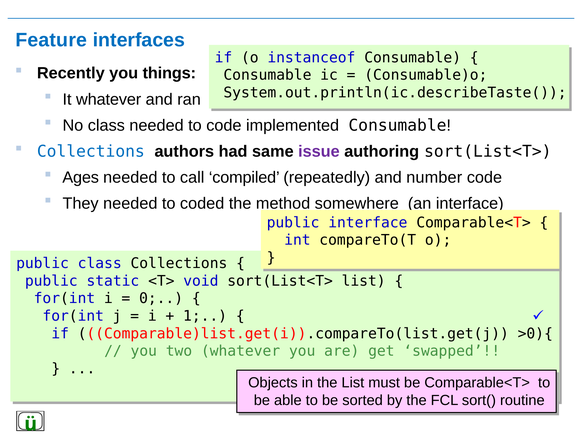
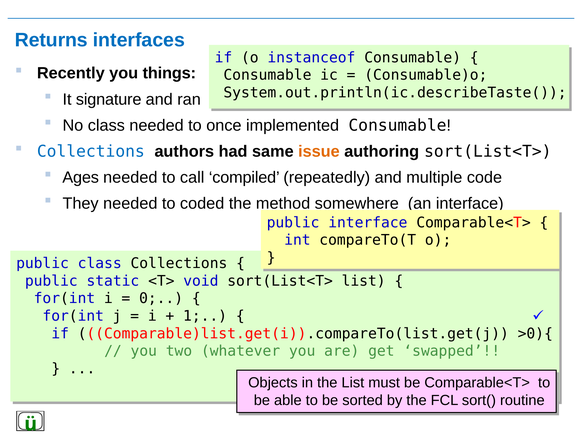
Feature: Feature -> Returns
It whatever: whatever -> signature
to code: code -> once
issue colour: purple -> orange
number: number -> multiple
